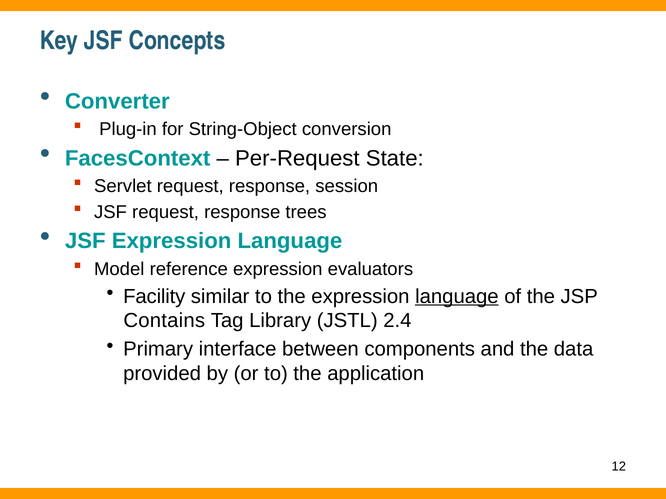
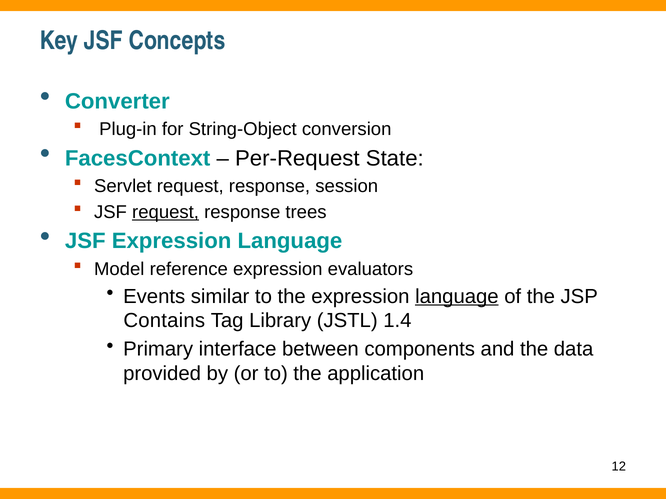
request at (166, 212) underline: none -> present
Facility: Facility -> Events
2.4: 2.4 -> 1.4
